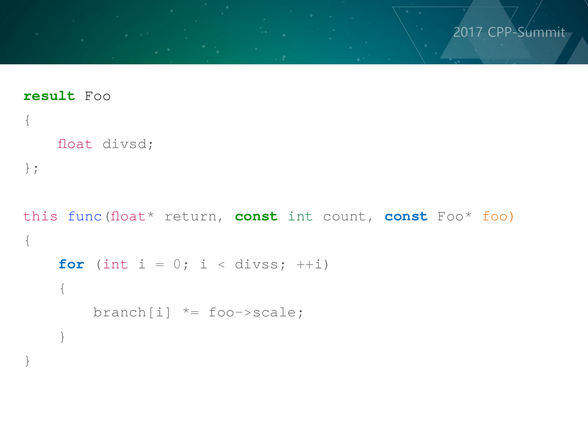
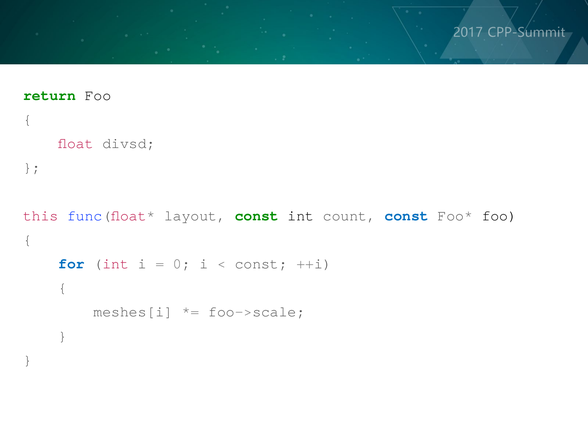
result: result -> return
return: return -> layout
int at (301, 216) colour: green -> black
foo at (499, 216) colour: orange -> black
divss at (261, 264): divss -> const
branch[i: branch[i -> meshes[i
